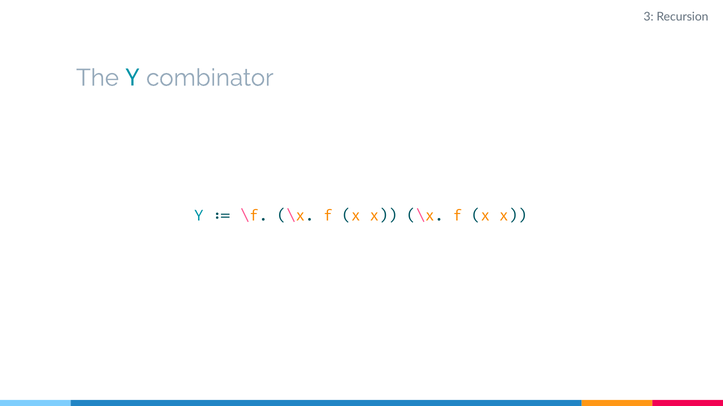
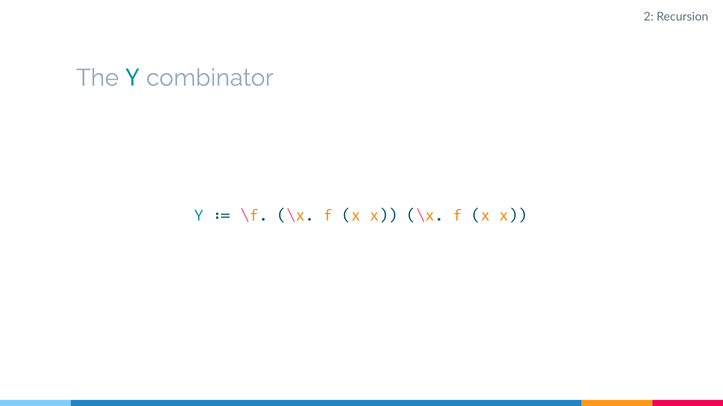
3: 3 -> 2
